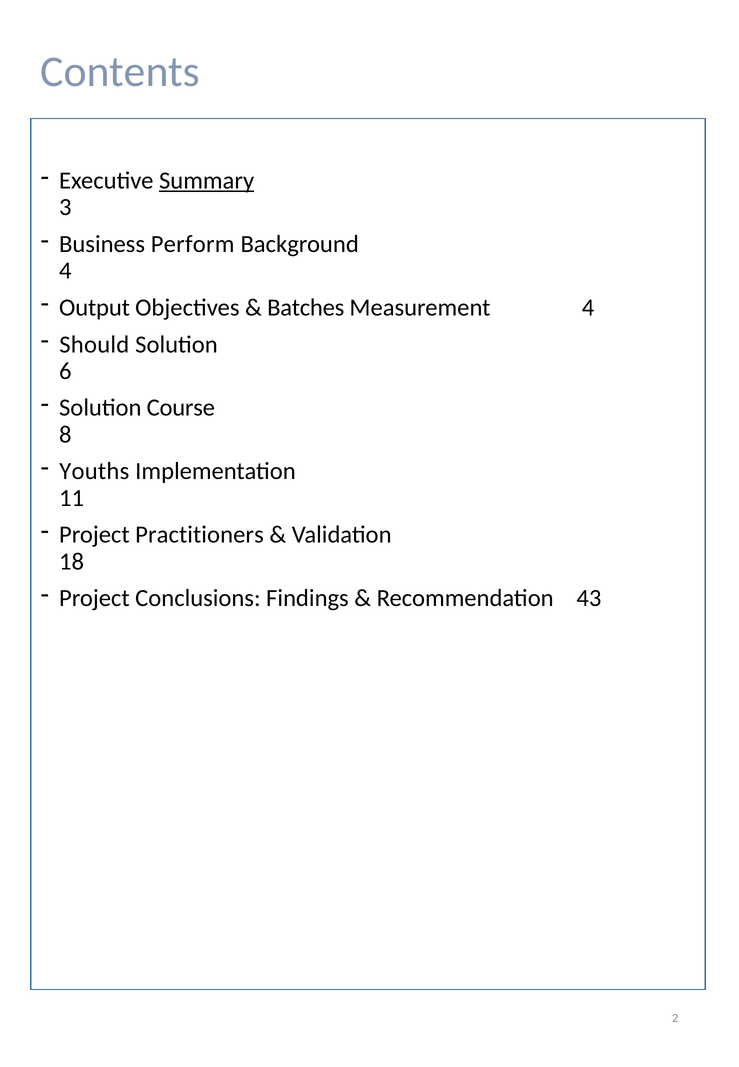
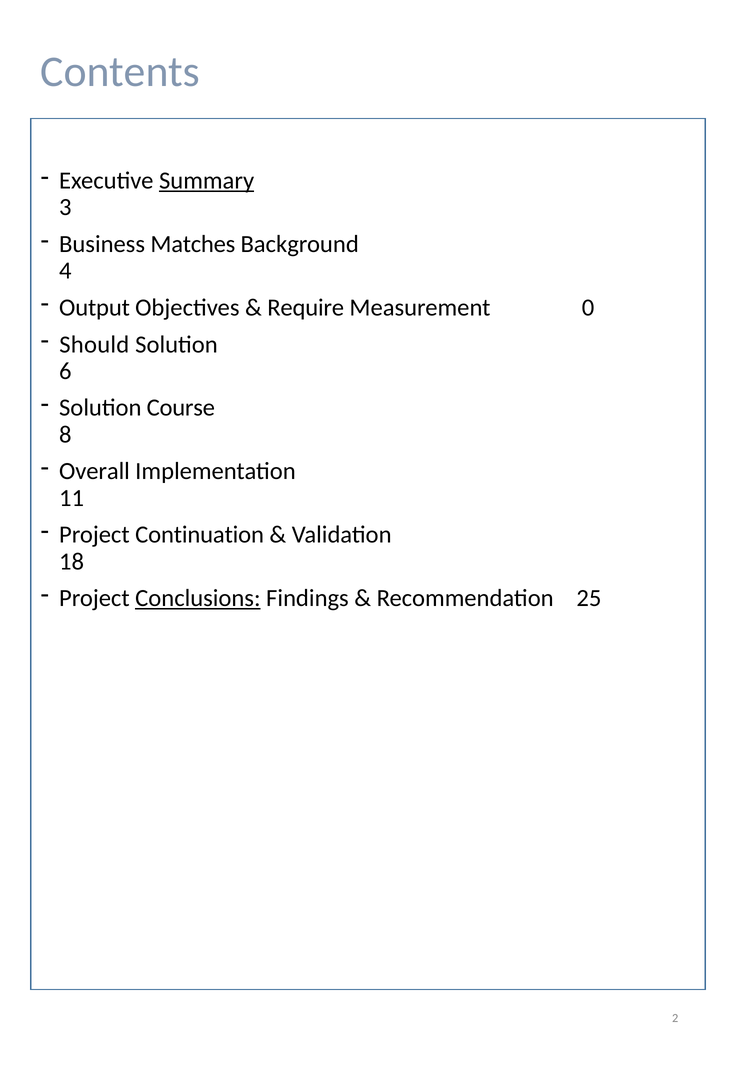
Perform: Perform -> Matches
Batches: Batches -> Require
Measurement 4: 4 -> 0
Youths: Youths -> Overall
Practitioners: Practitioners -> Continuation
Conclusions underline: none -> present
43: 43 -> 25
